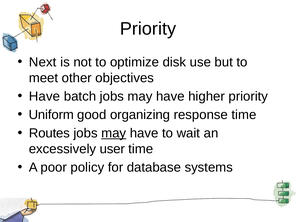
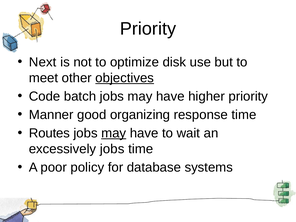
objectives underline: none -> present
Have at (45, 96): Have -> Code
Uniform: Uniform -> Manner
excessively user: user -> jobs
